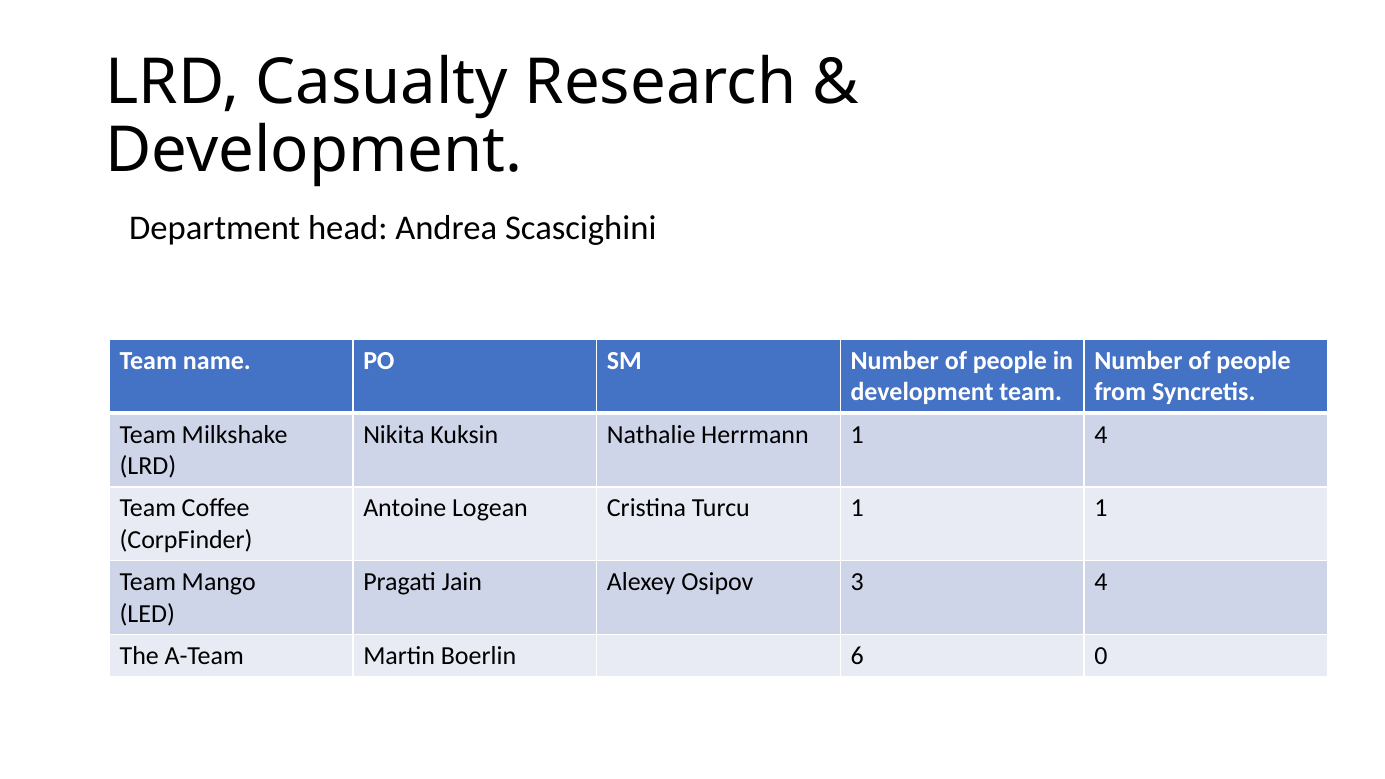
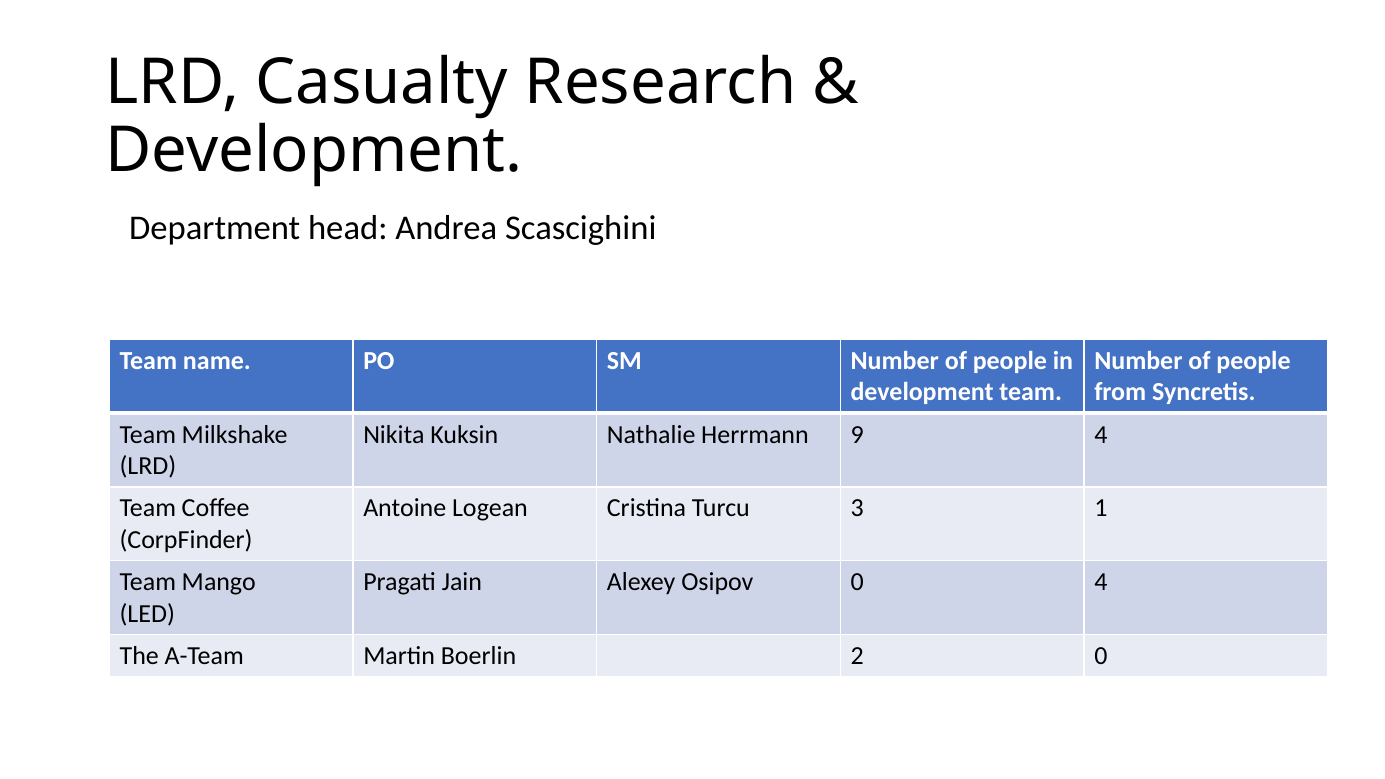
Herrmann 1: 1 -> 9
Turcu 1: 1 -> 3
Osipov 3: 3 -> 0
6: 6 -> 2
